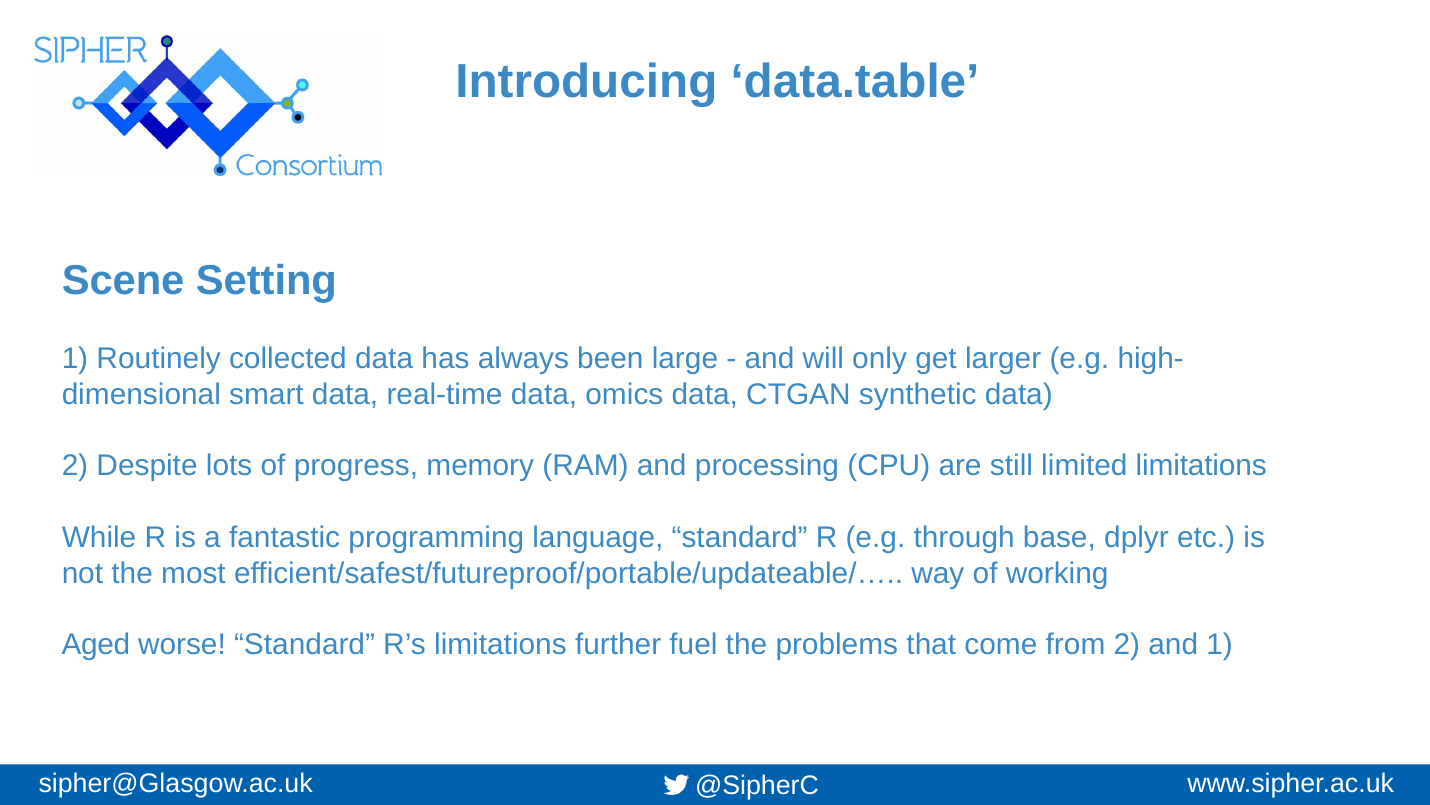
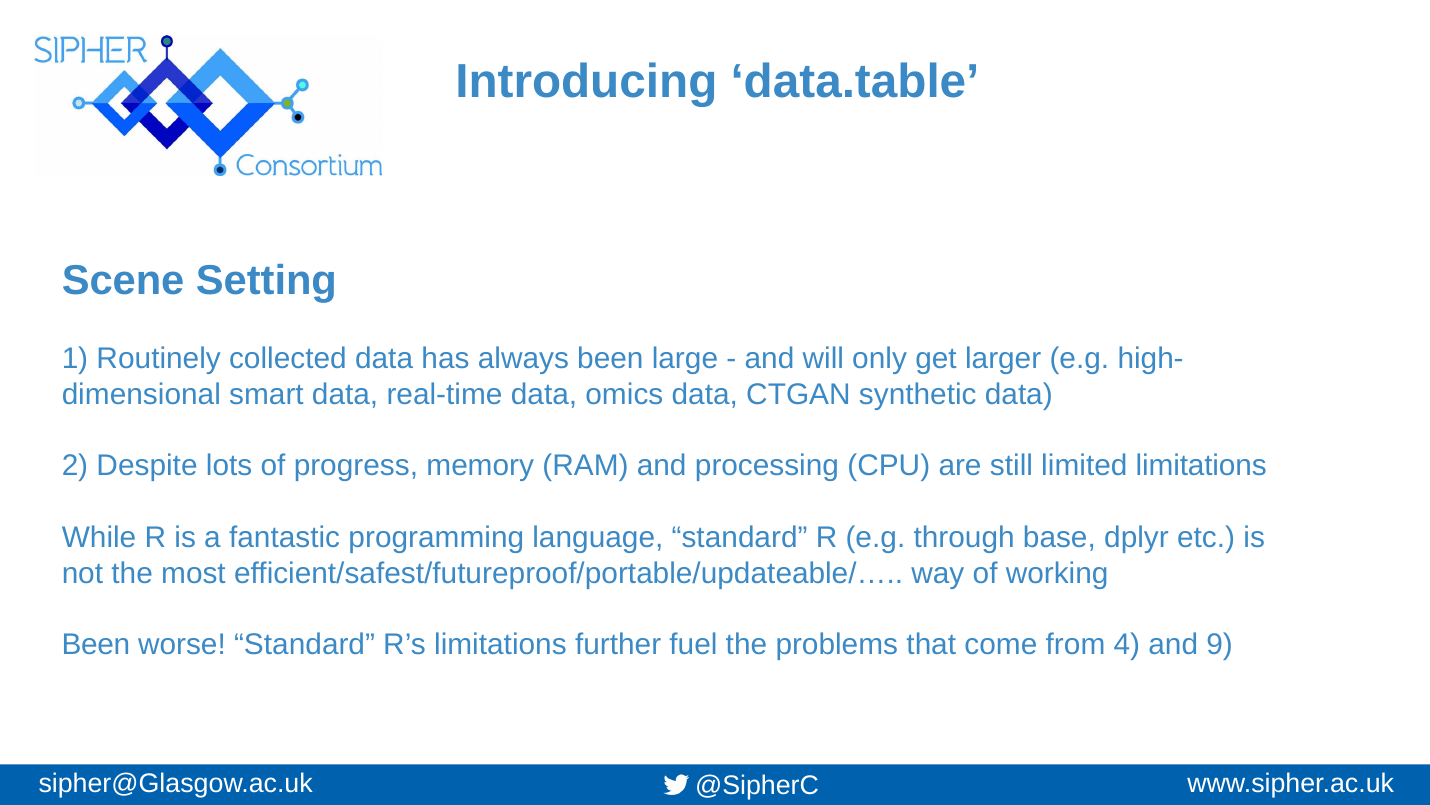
Aged at (96, 645): Aged -> Been
from 2: 2 -> 4
and 1: 1 -> 9
